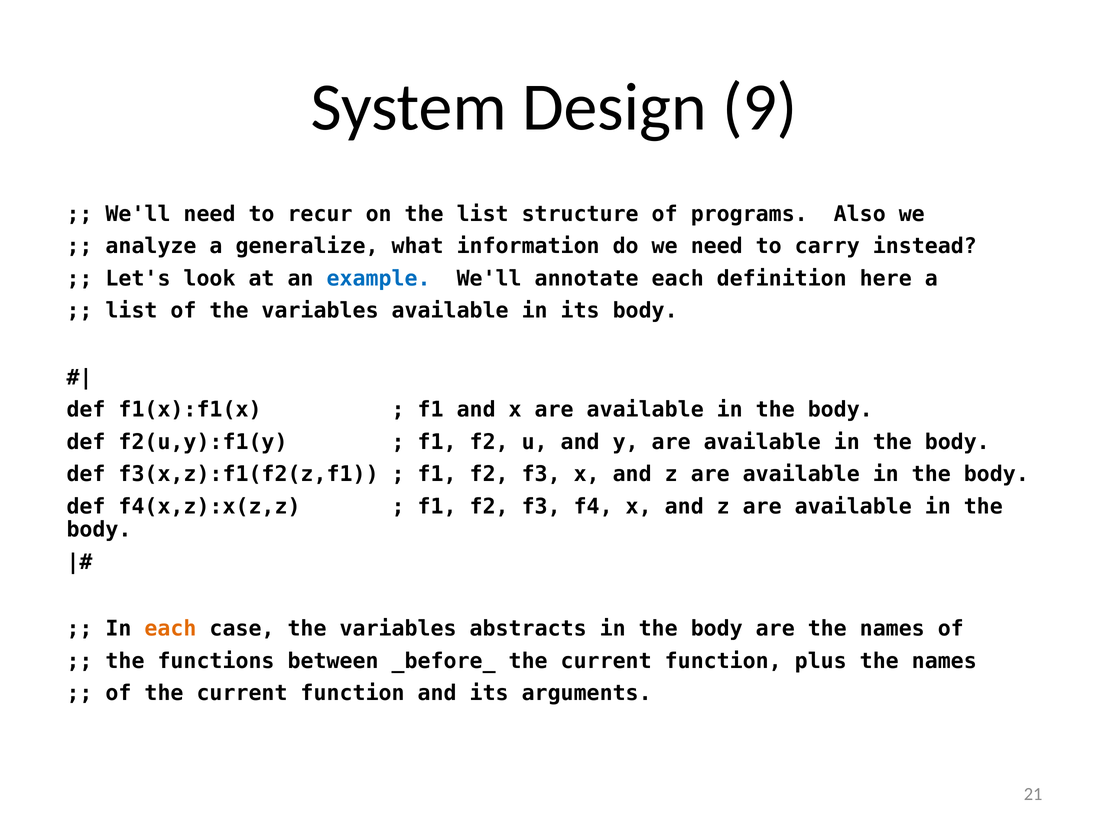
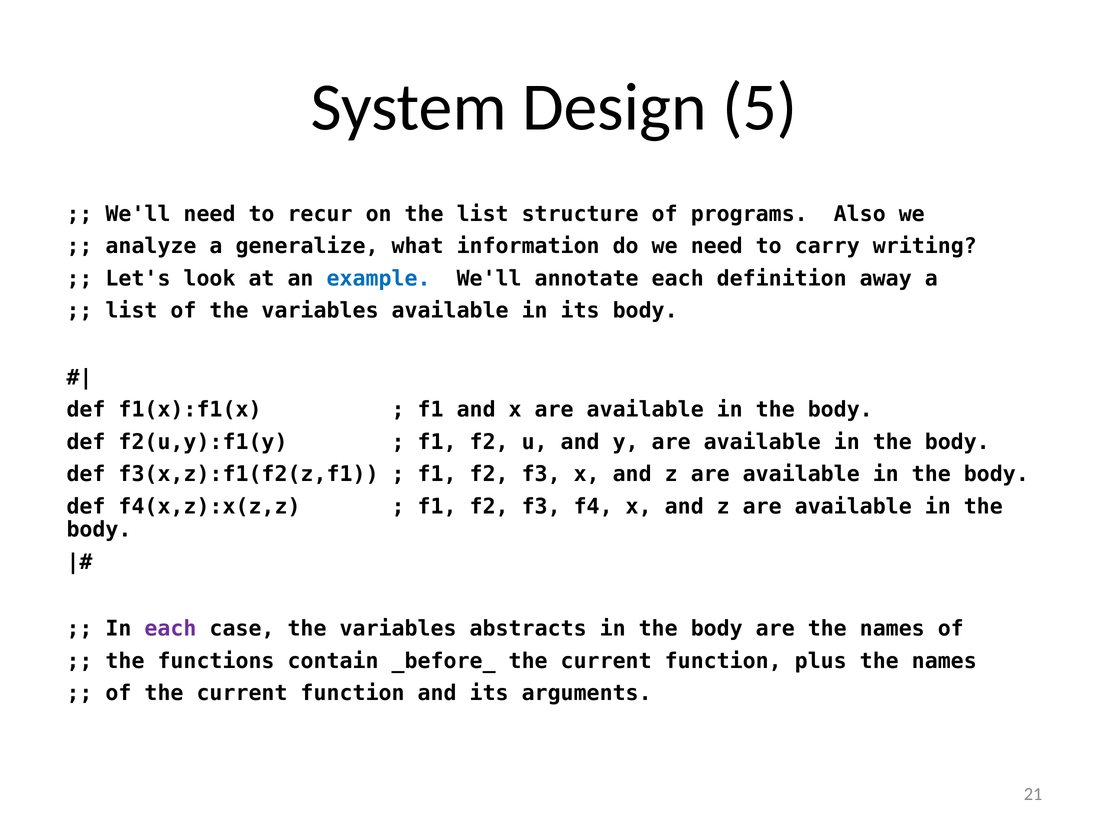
9: 9 -> 5
instead: instead -> writing
here: here -> away
each at (170, 629) colour: orange -> purple
between: between -> contain
